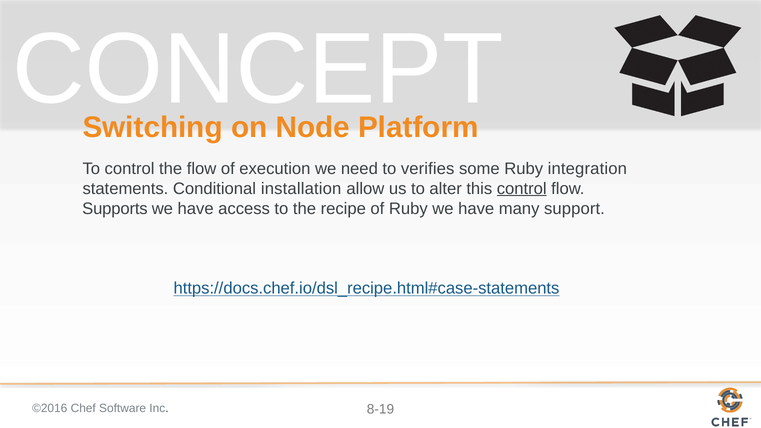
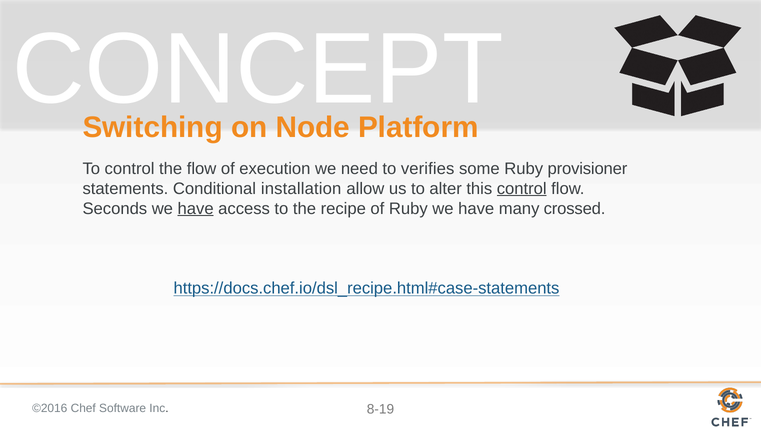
integration: integration -> provisioner
Supports: Supports -> Seconds
have at (196, 209) underline: none -> present
support: support -> crossed
